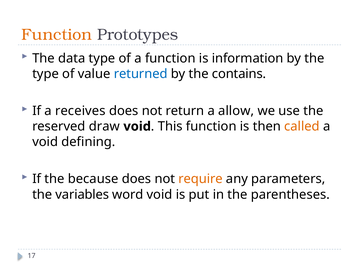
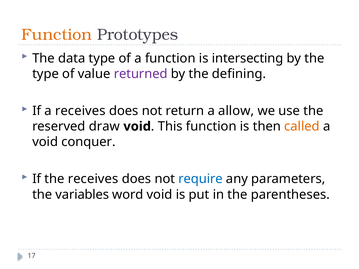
information: information -> intersecting
returned colour: blue -> purple
contains: contains -> defining
defining: defining -> conquer
the because: because -> receives
require colour: orange -> blue
